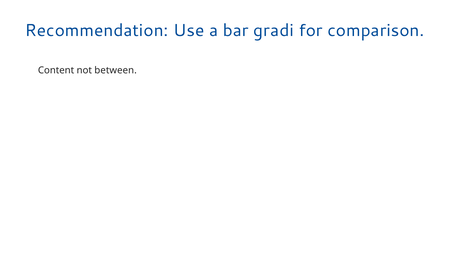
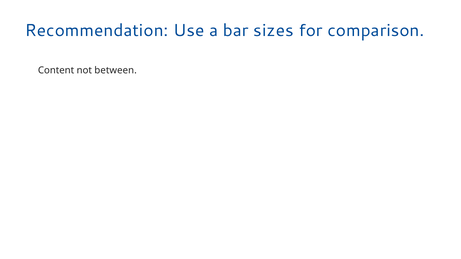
gradi: gradi -> sizes
